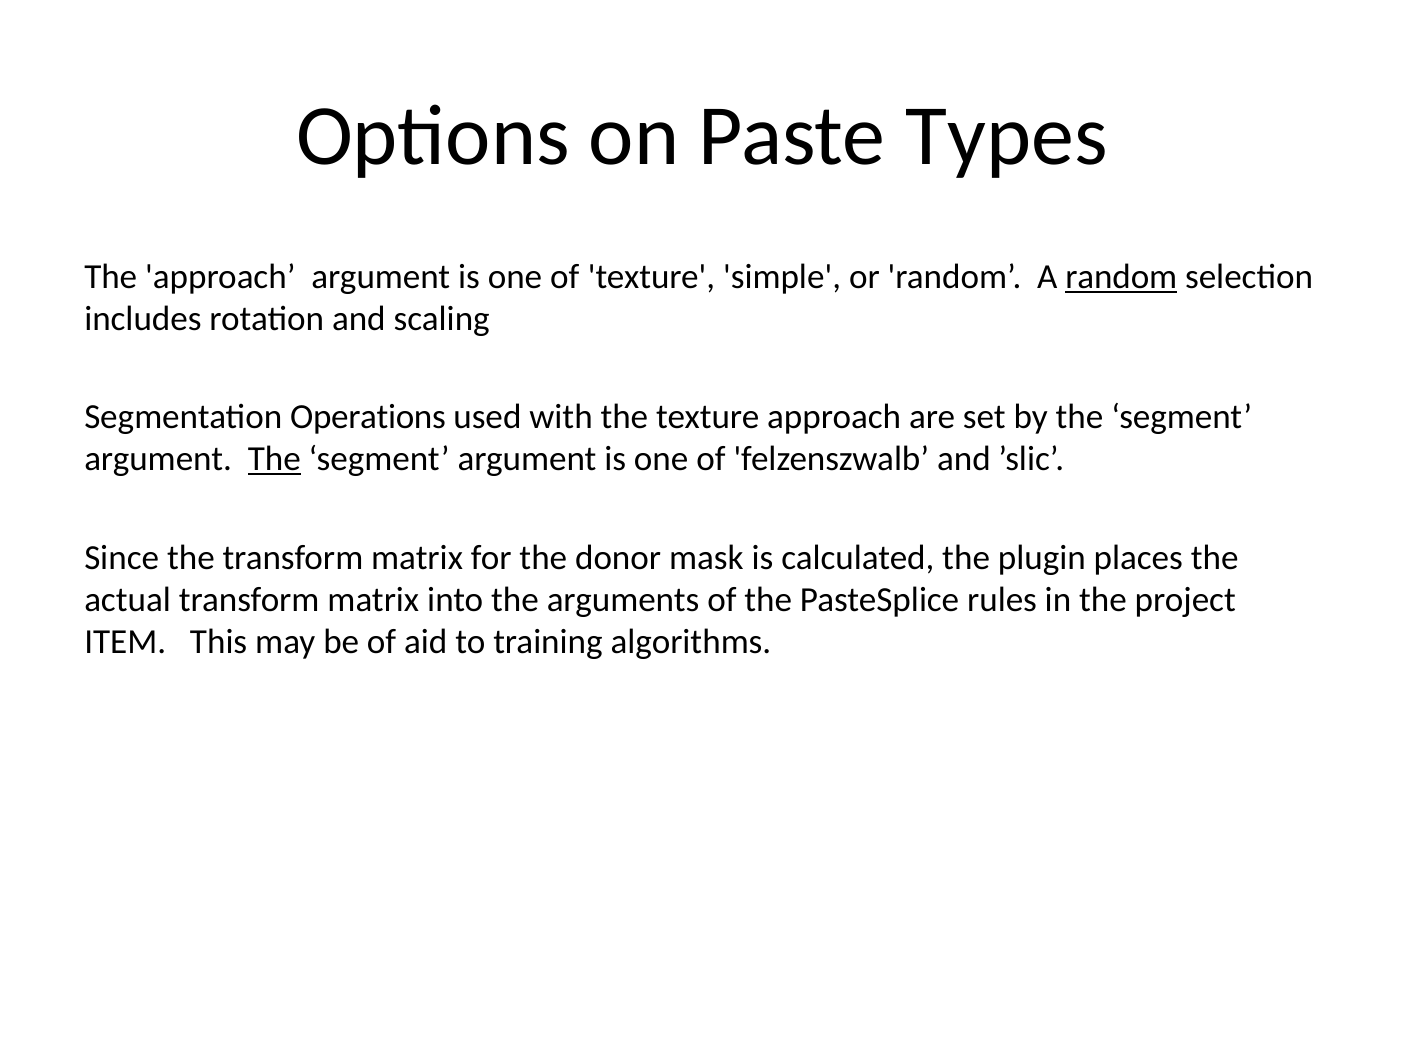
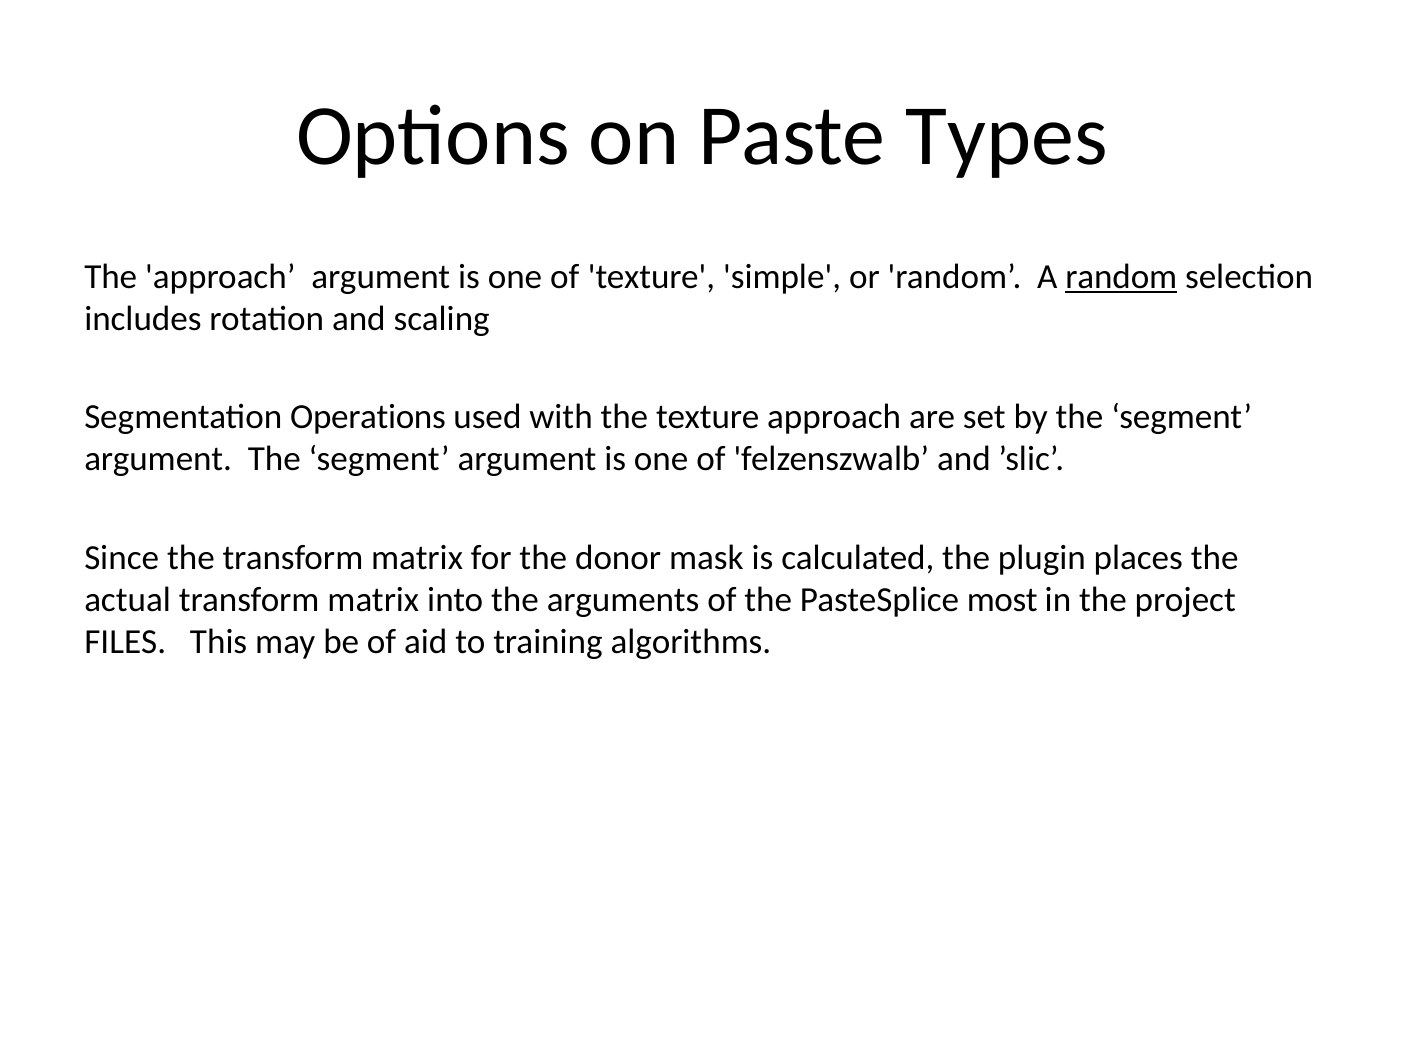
The at (274, 459) underline: present -> none
rules: rules -> most
ITEM: ITEM -> FILES
